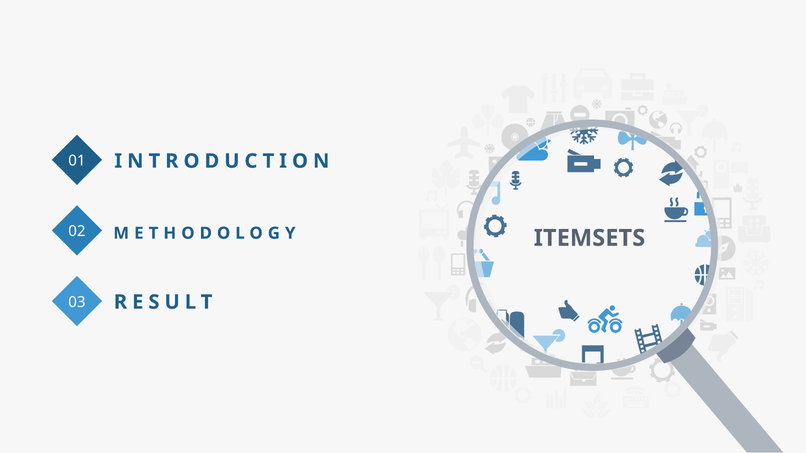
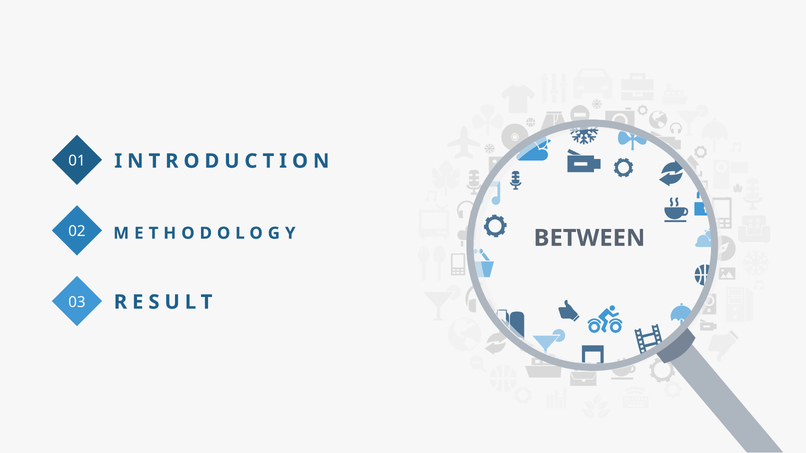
ITEMSETS: ITEMSETS -> BETWEEN
